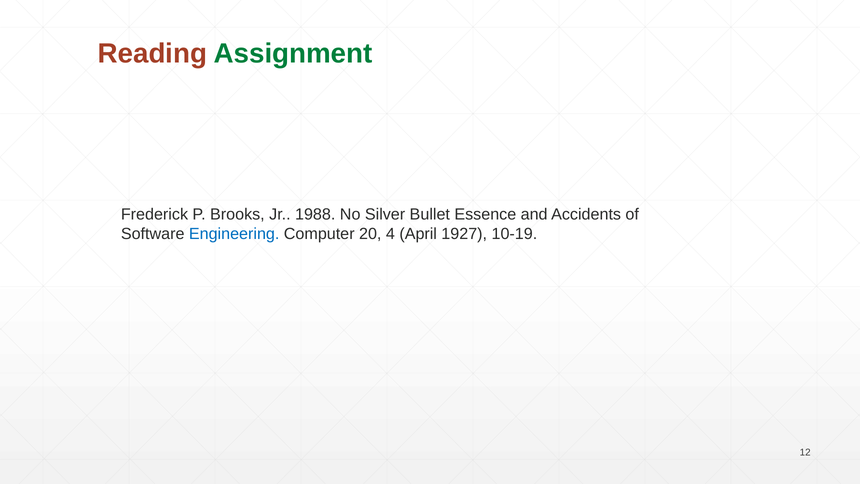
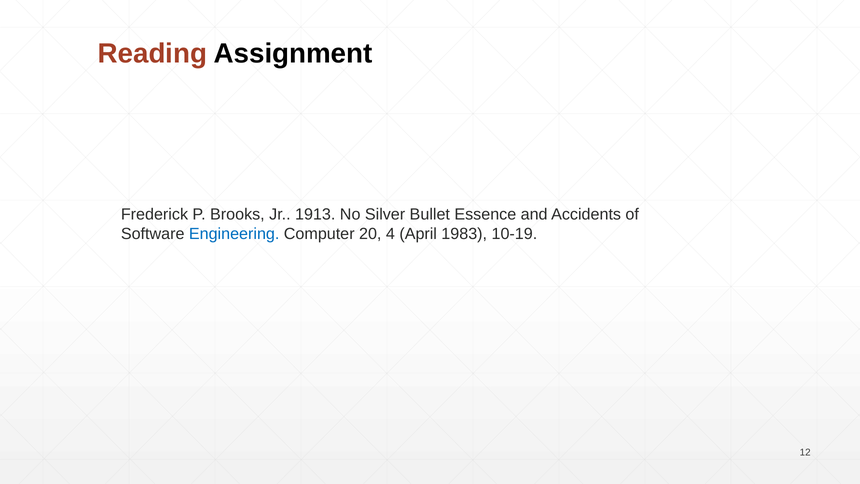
Assignment colour: green -> black
1988: 1988 -> 1913
1927: 1927 -> 1983
